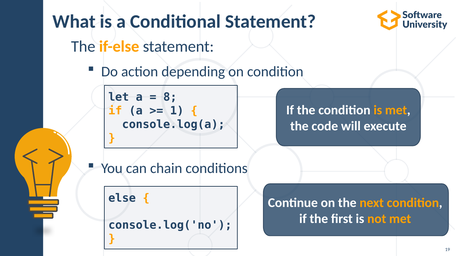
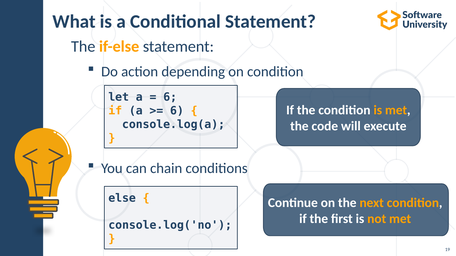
8 at (170, 97): 8 -> 6
1 at (177, 111): 1 -> 6
